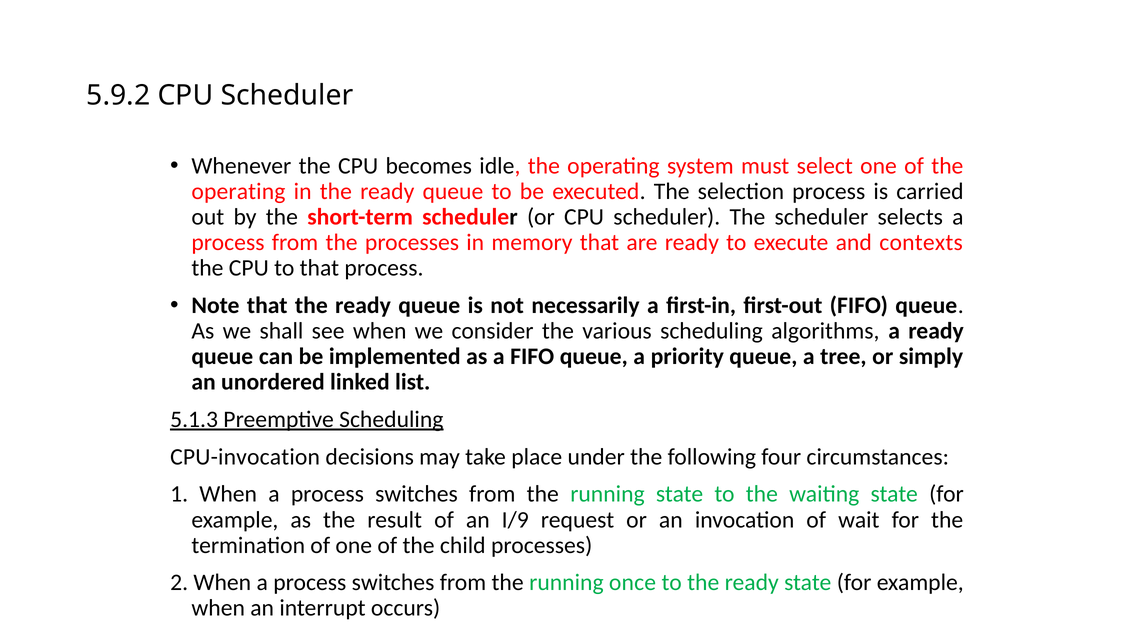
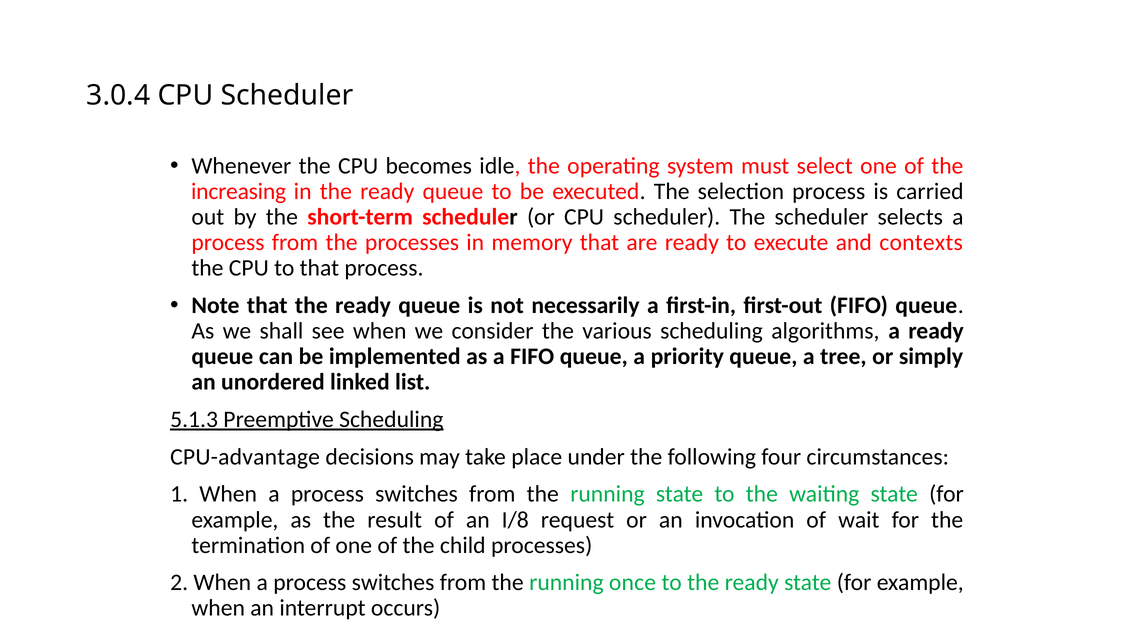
5.9.2: 5.9.2 -> 3.0.4
operating at (238, 191): operating -> increasing
CPU-invocation: CPU-invocation -> CPU-advantage
I/9: I/9 -> I/8
